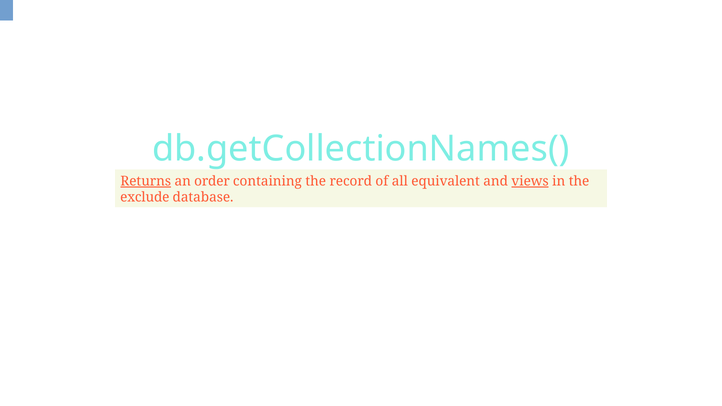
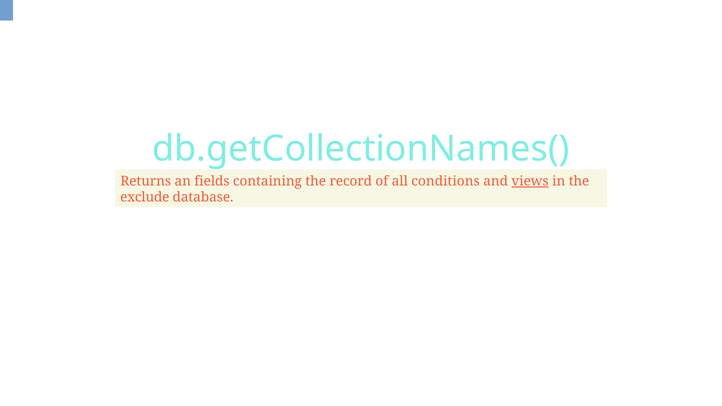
Returns underline: present -> none
order: order -> fields
equivalent: equivalent -> conditions
